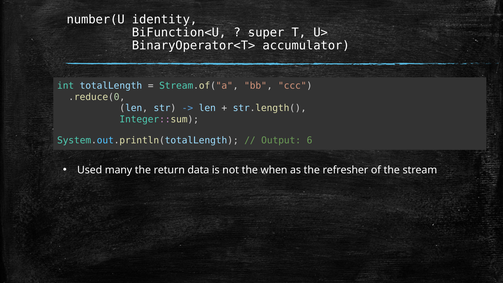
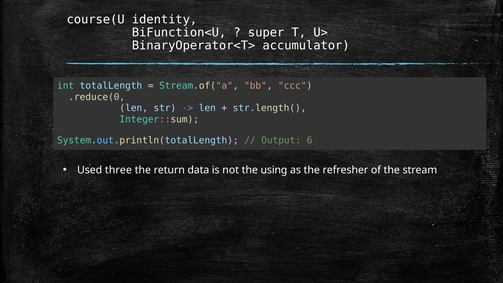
number(U: number(U -> course(U
many: many -> three
when: when -> using
